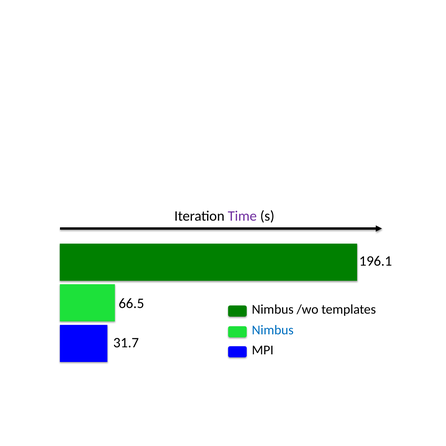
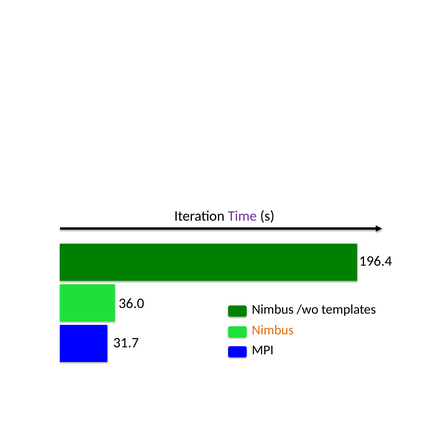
196.1: 196.1 -> 196.4
66.5: 66.5 -> 36.0
Nimbus at (273, 330) colour: blue -> orange
